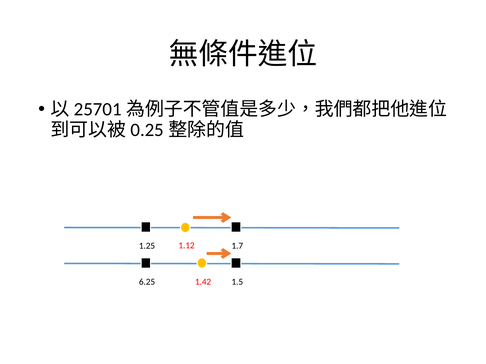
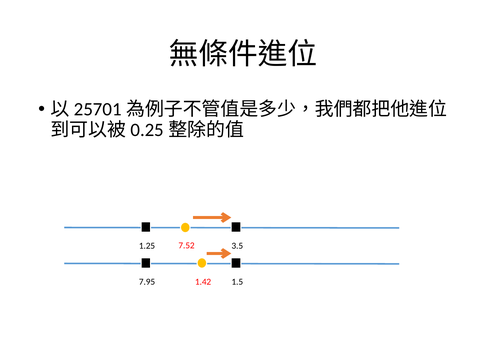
1.12: 1.12 -> 7.52
1.7: 1.7 -> 3.5
6.25: 6.25 -> 7.95
